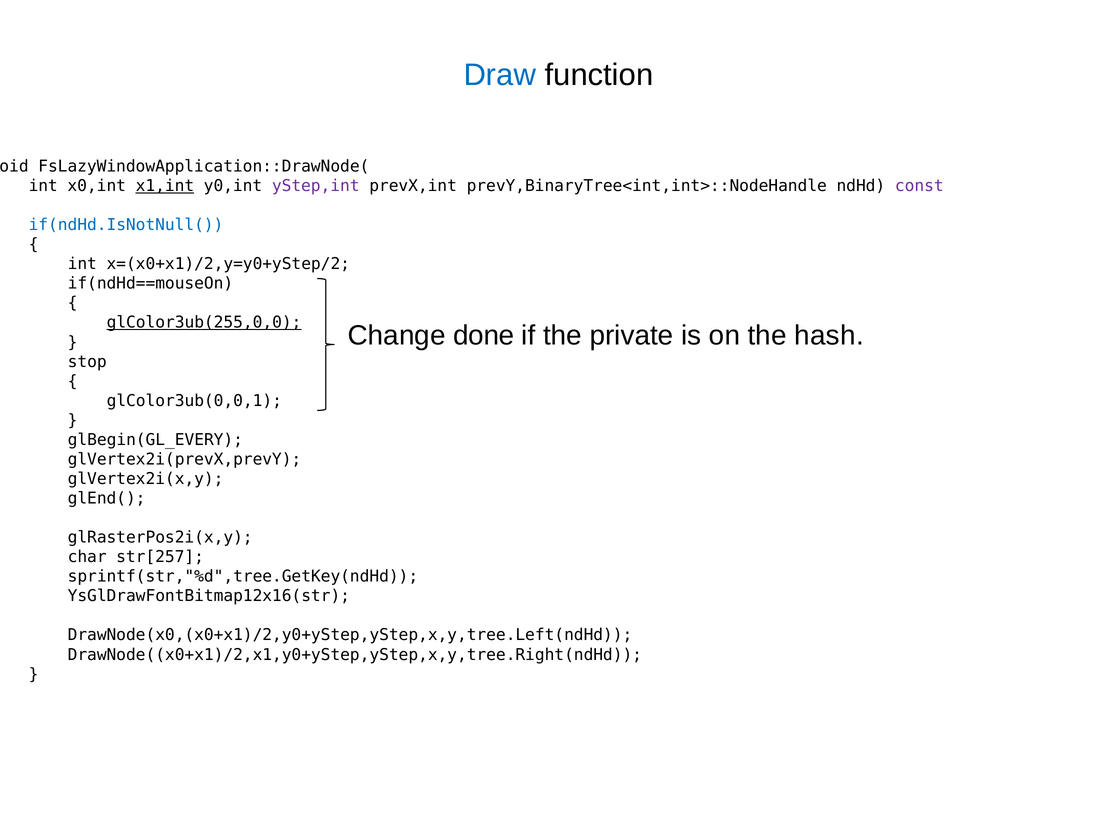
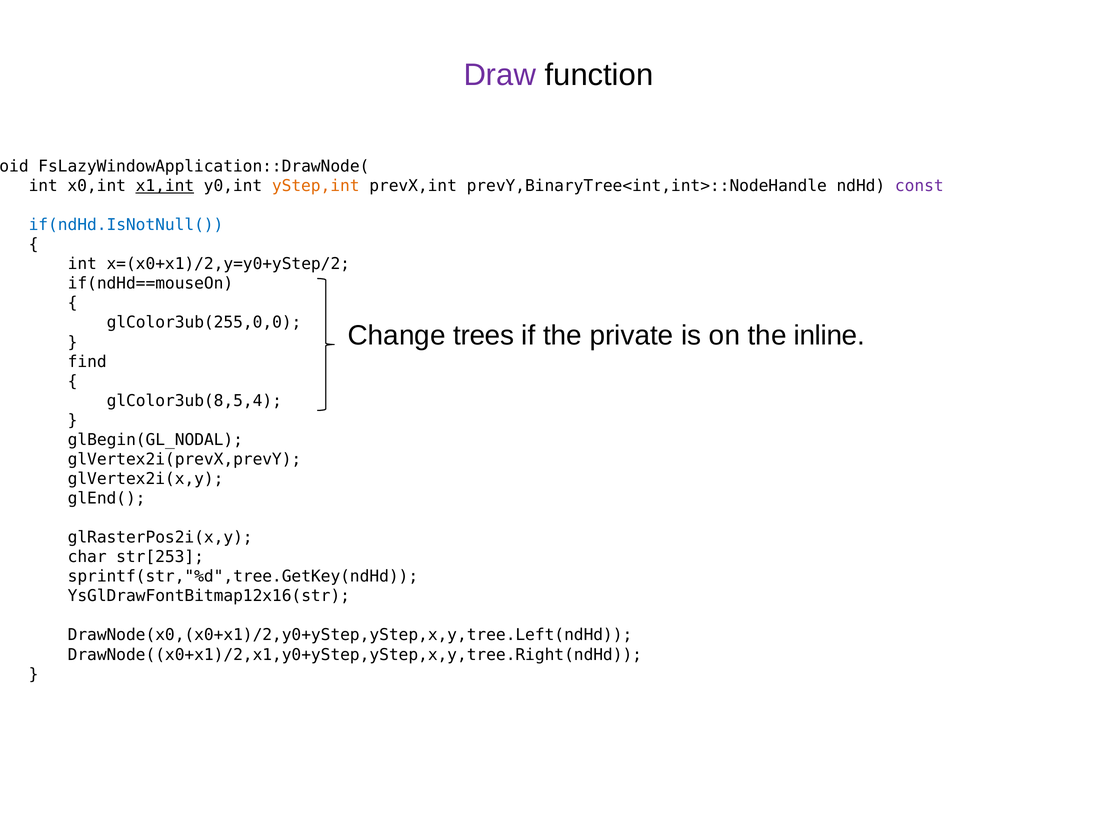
Draw colour: blue -> purple
yStep,int colour: purple -> orange
glColor3ub(255,0,0 underline: present -> none
done: done -> trees
hash: hash -> inline
stop: stop -> find
glColor3ub(0,0,1: glColor3ub(0,0,1 -> glColor3ub(8,5,4
glBegin(GL_EVERY: glBegin(GL_EVERY -> glBegin(GL_NODAL
str[257: str[257 -> str[253
